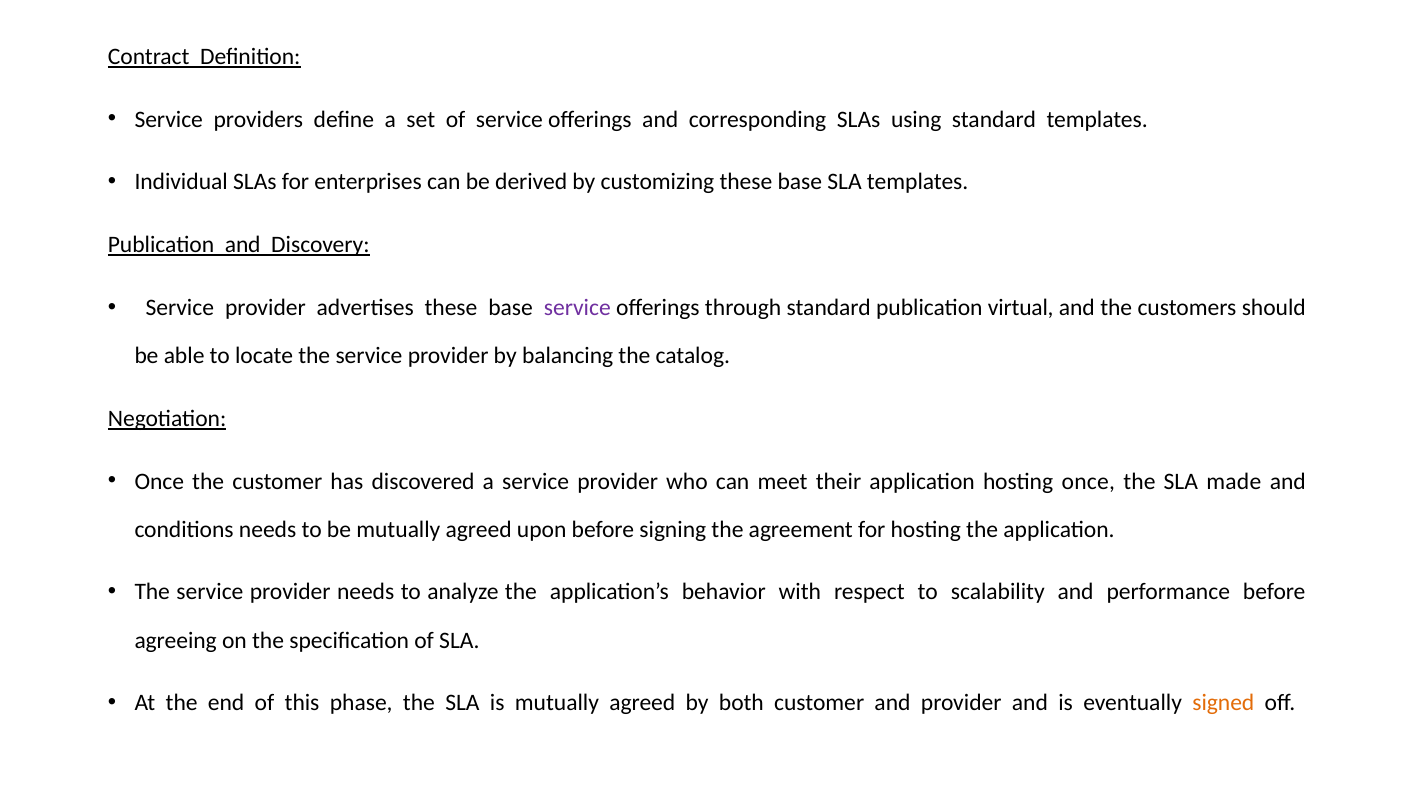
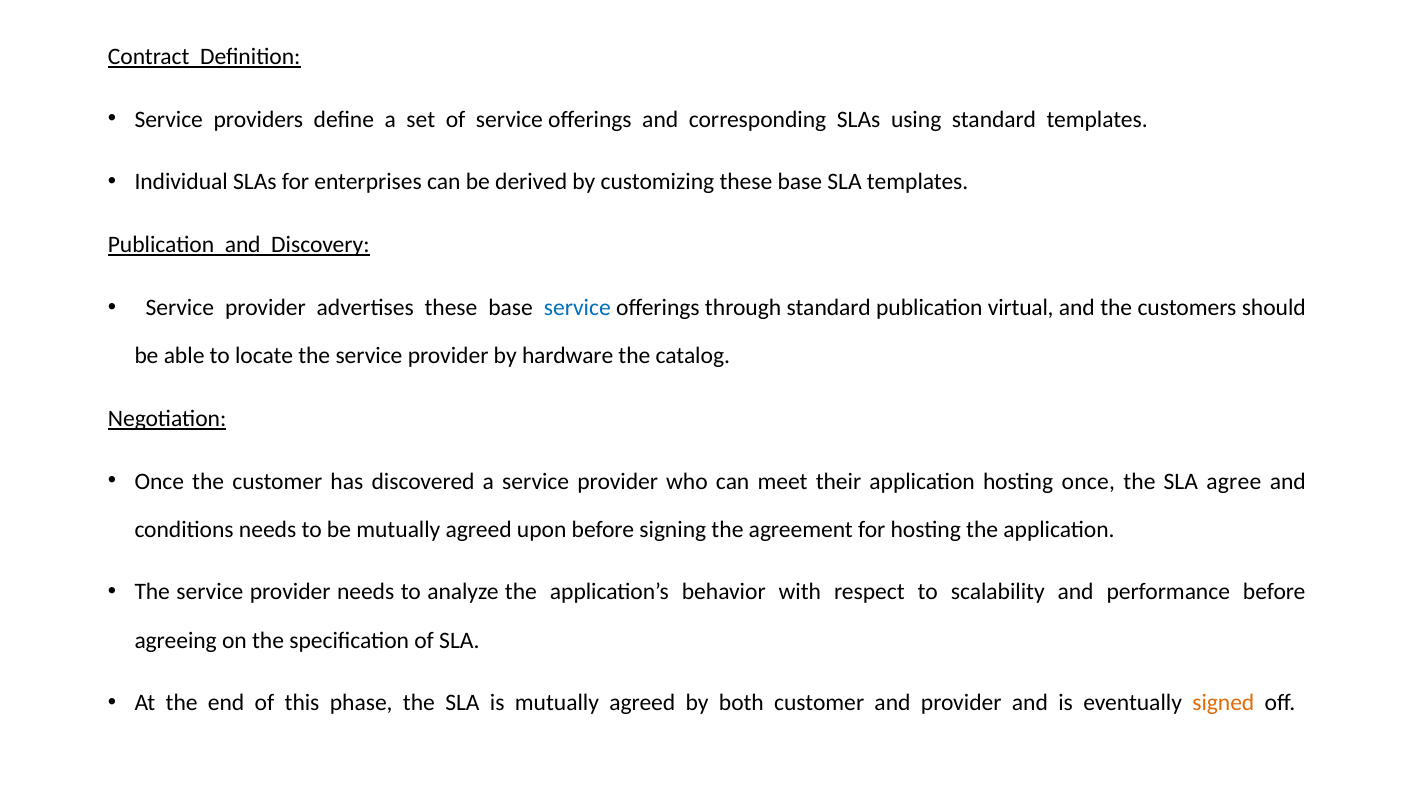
service at (577, 308) colour: purple -> blue
balancing: balancing -> hardware
made: made -> agree
